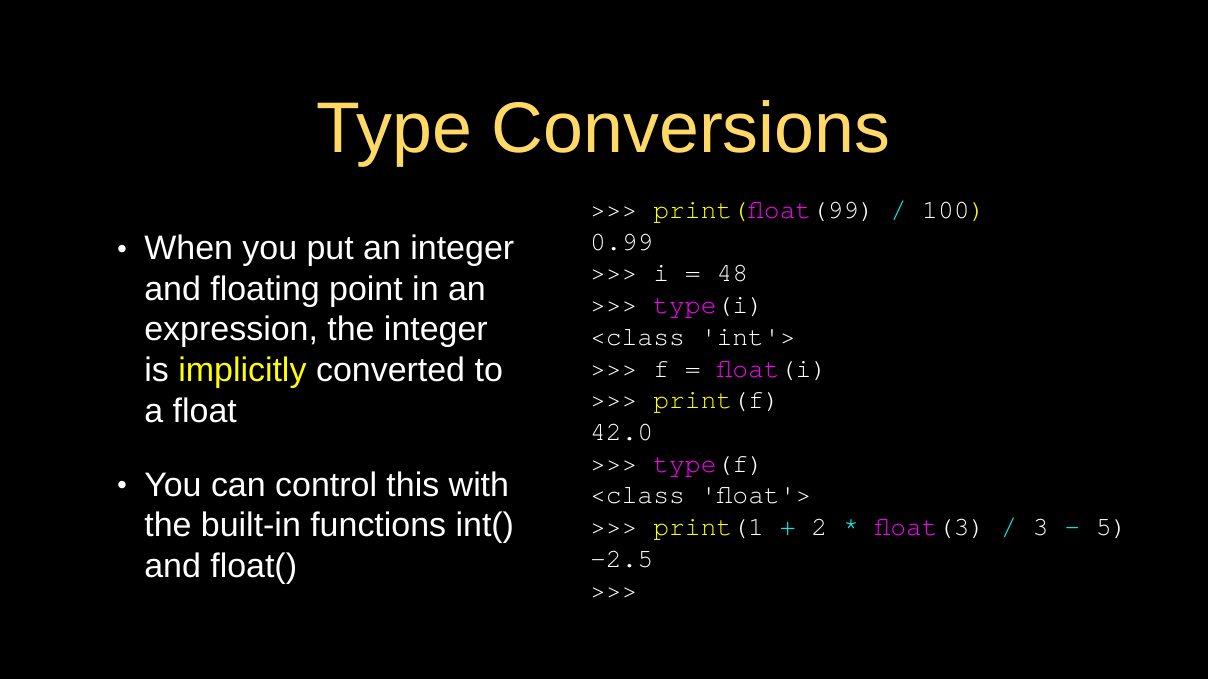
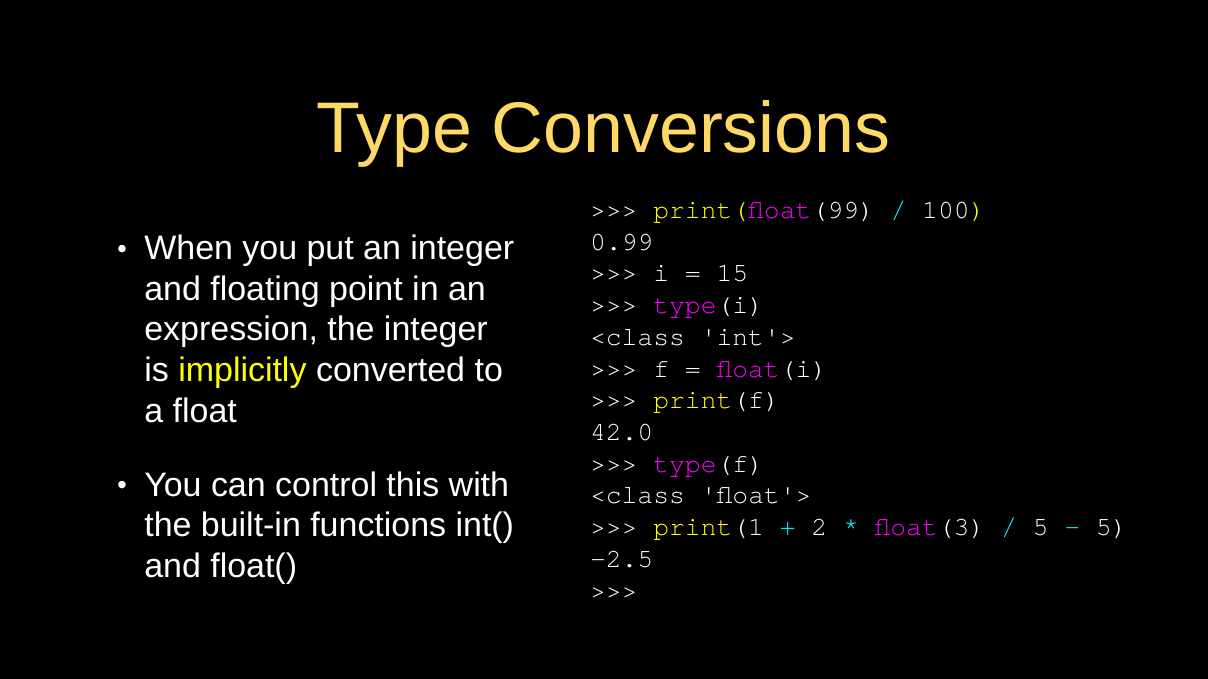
48: 48 -> 15
3 at (1041, 527): 3 -> 5
